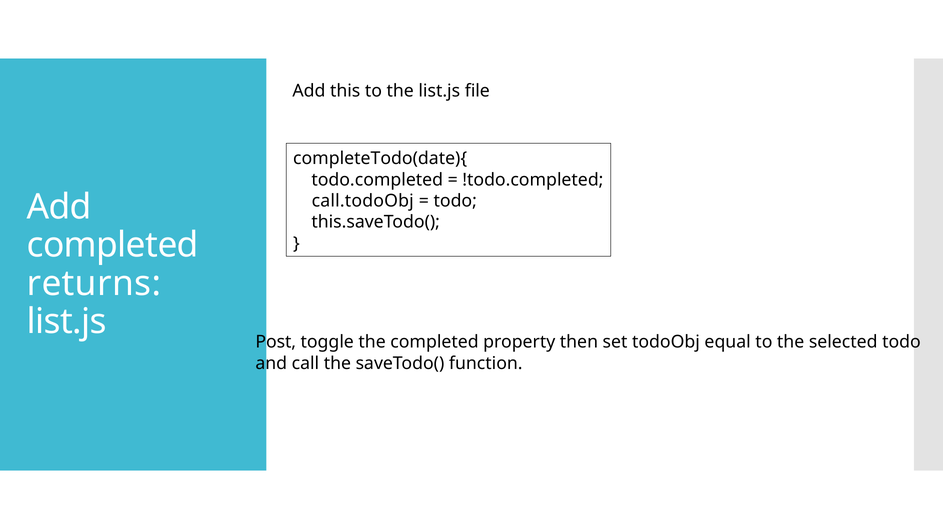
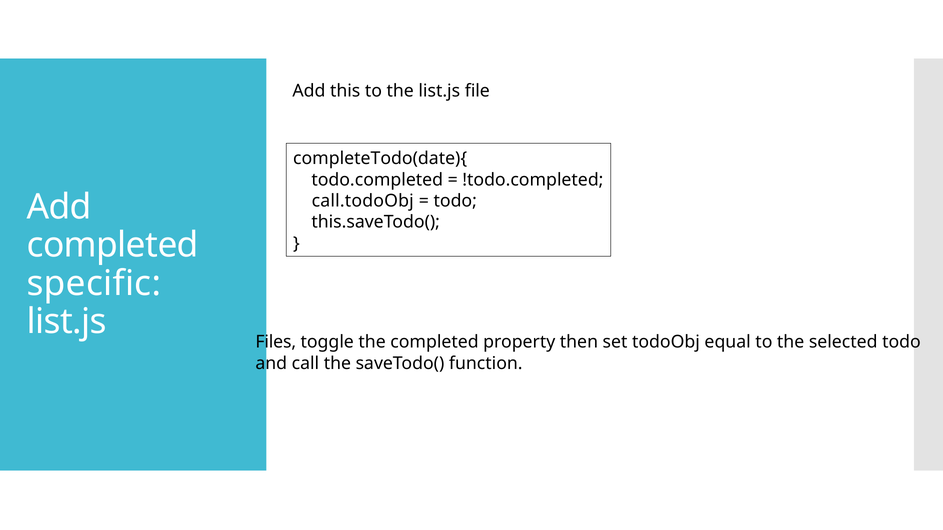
returns: returns -> specific
Post: Post -> Files
